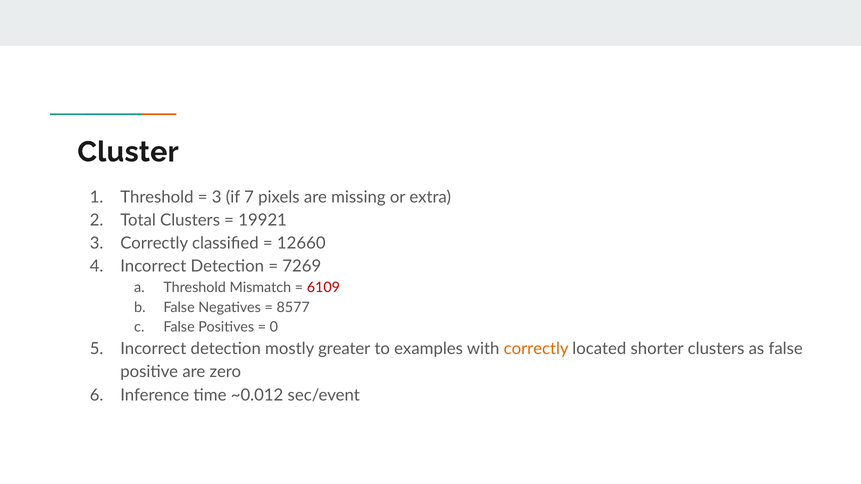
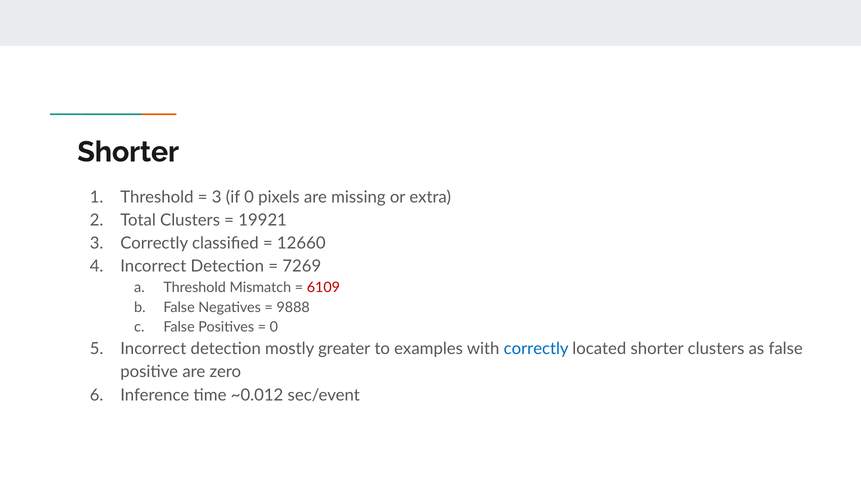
Cluster at (128, 152): Cluster -> Shorter
if 7: 7 -> 0
8577: 8577 -> 9888
correctly at (536, 349) colour: orange -> blue
